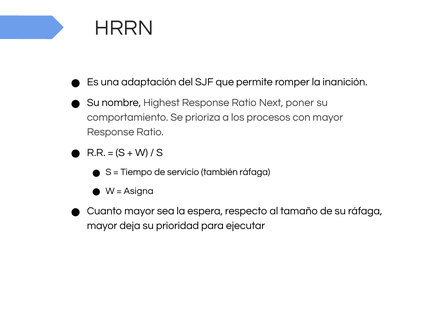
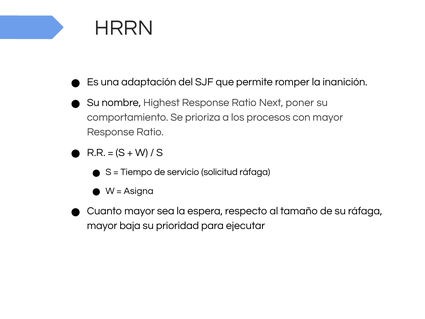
también: también -> solicitud
deja: deja -> baja
